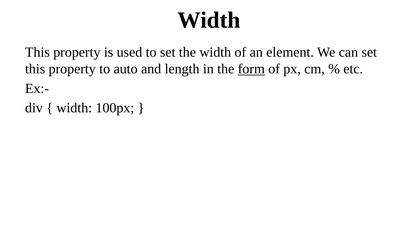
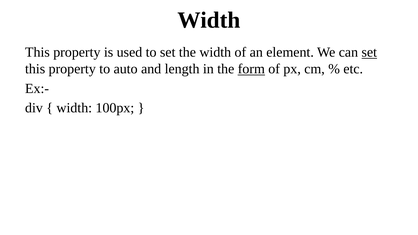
set at (369, 52) underline: none -> present
